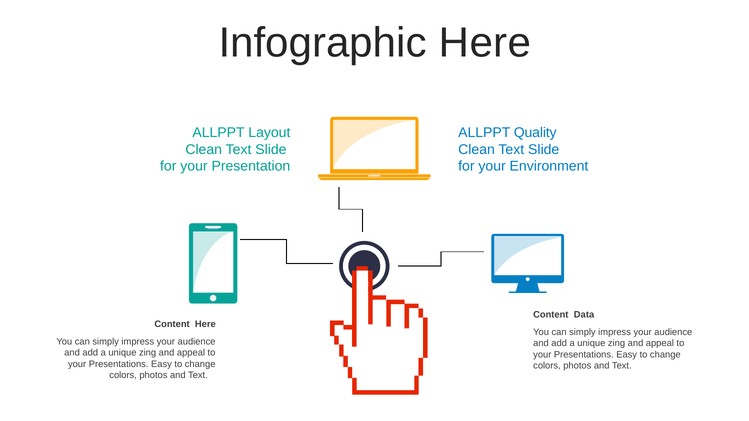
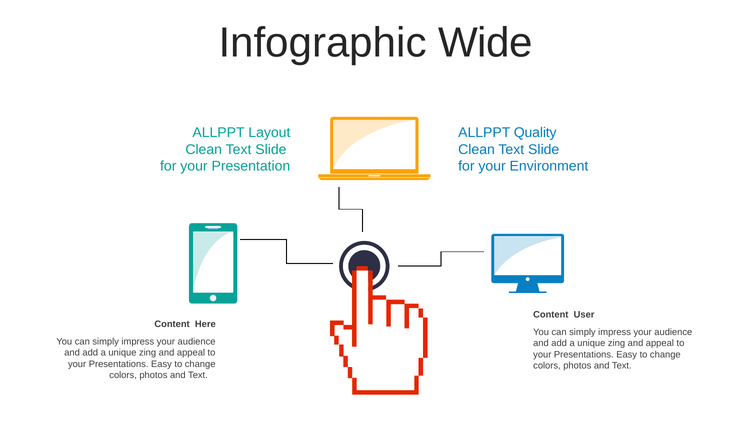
Infographic Here: Here -> Wide
Data: Data -> User
